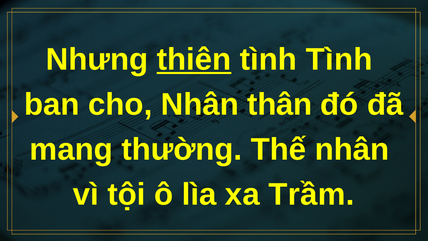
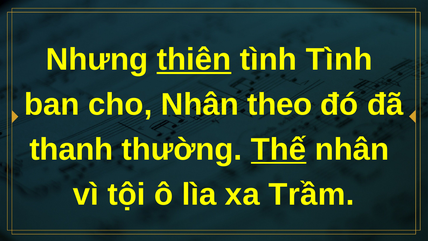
thân: thân -> theo
mang: mang -> thanh
Thế underline: none -> present
